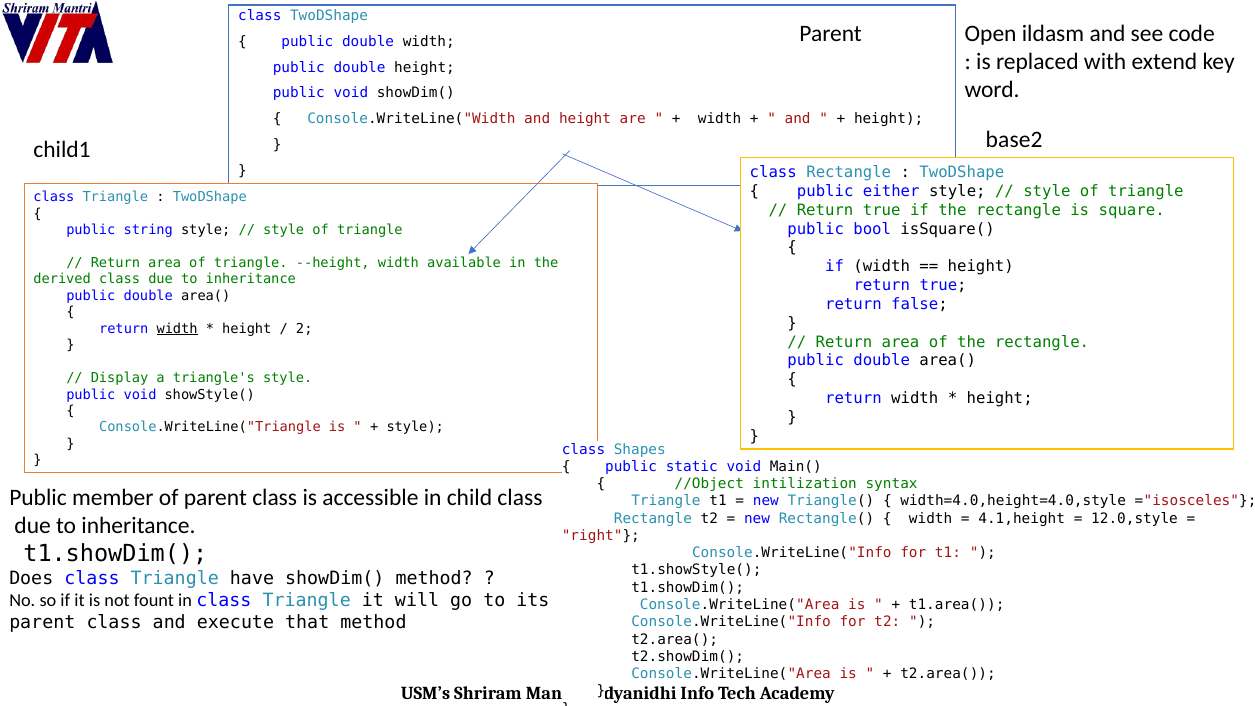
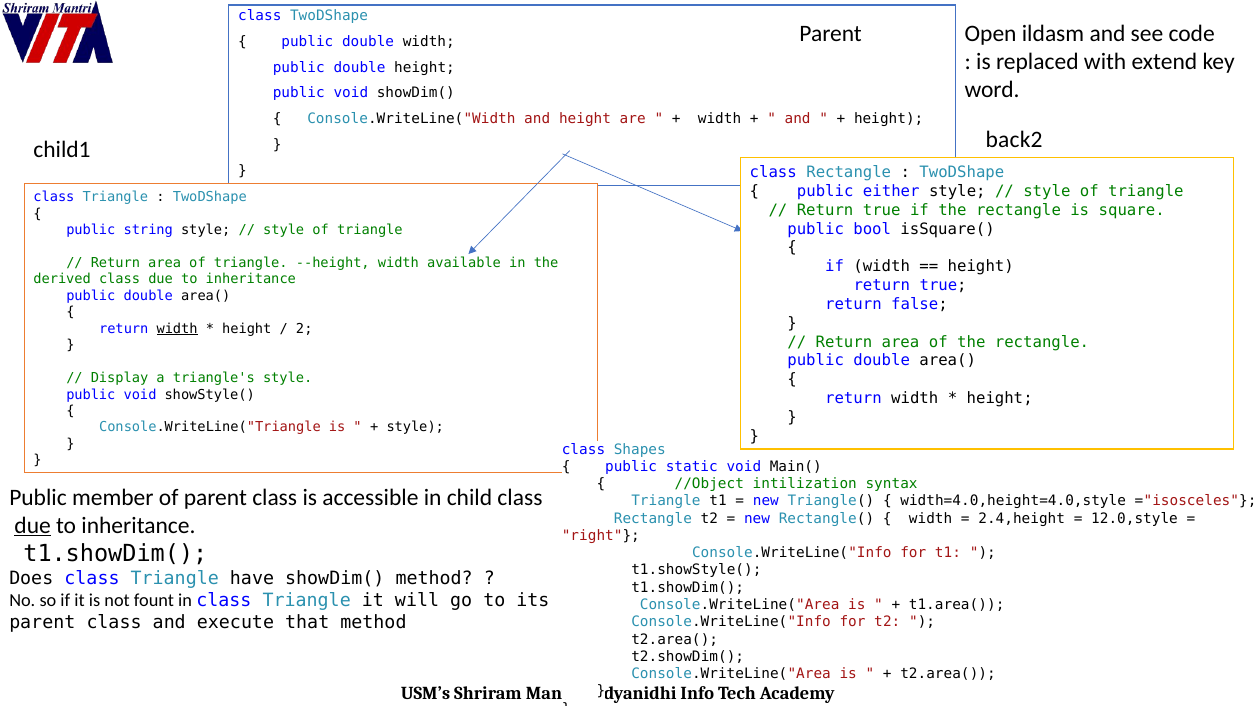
base2: base2 -> back2
4.1,height: 4.1,height -> 2.4,height
due at (33, 526) underline: none -> present
